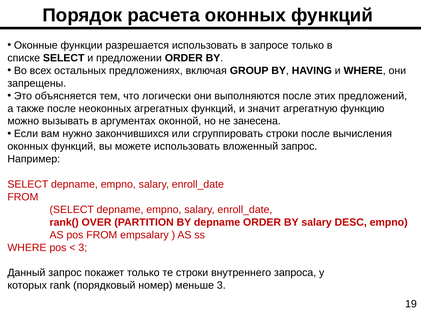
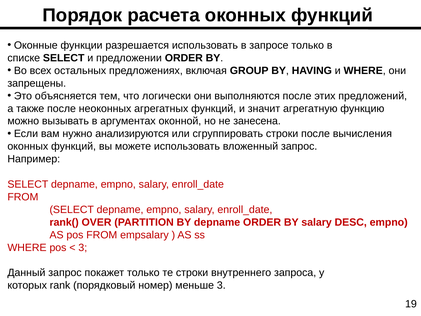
закончившихся: закончившихся -> анализируются
